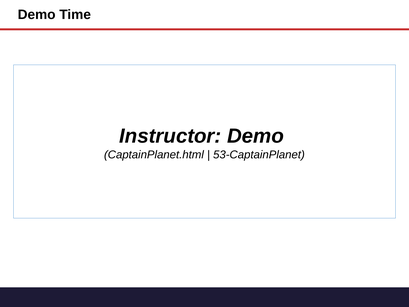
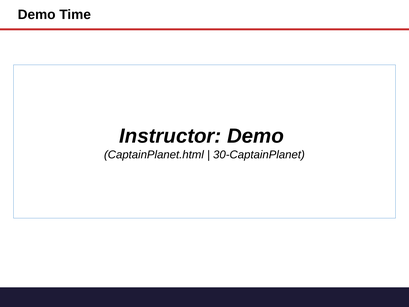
53-CaptainPlanet: 53-CaptainPlanet -> 30-CaptainPlanet
